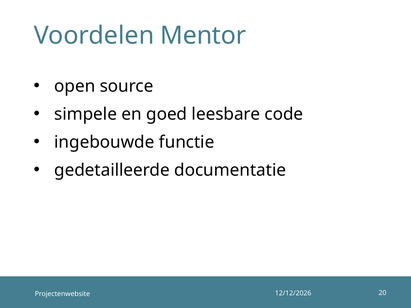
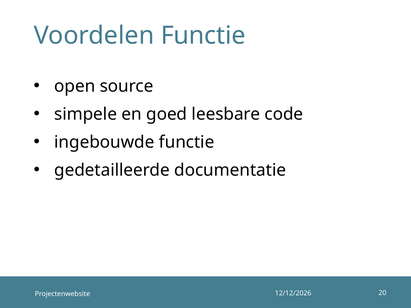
Voordelen Mentor: Mentor -> Functie
